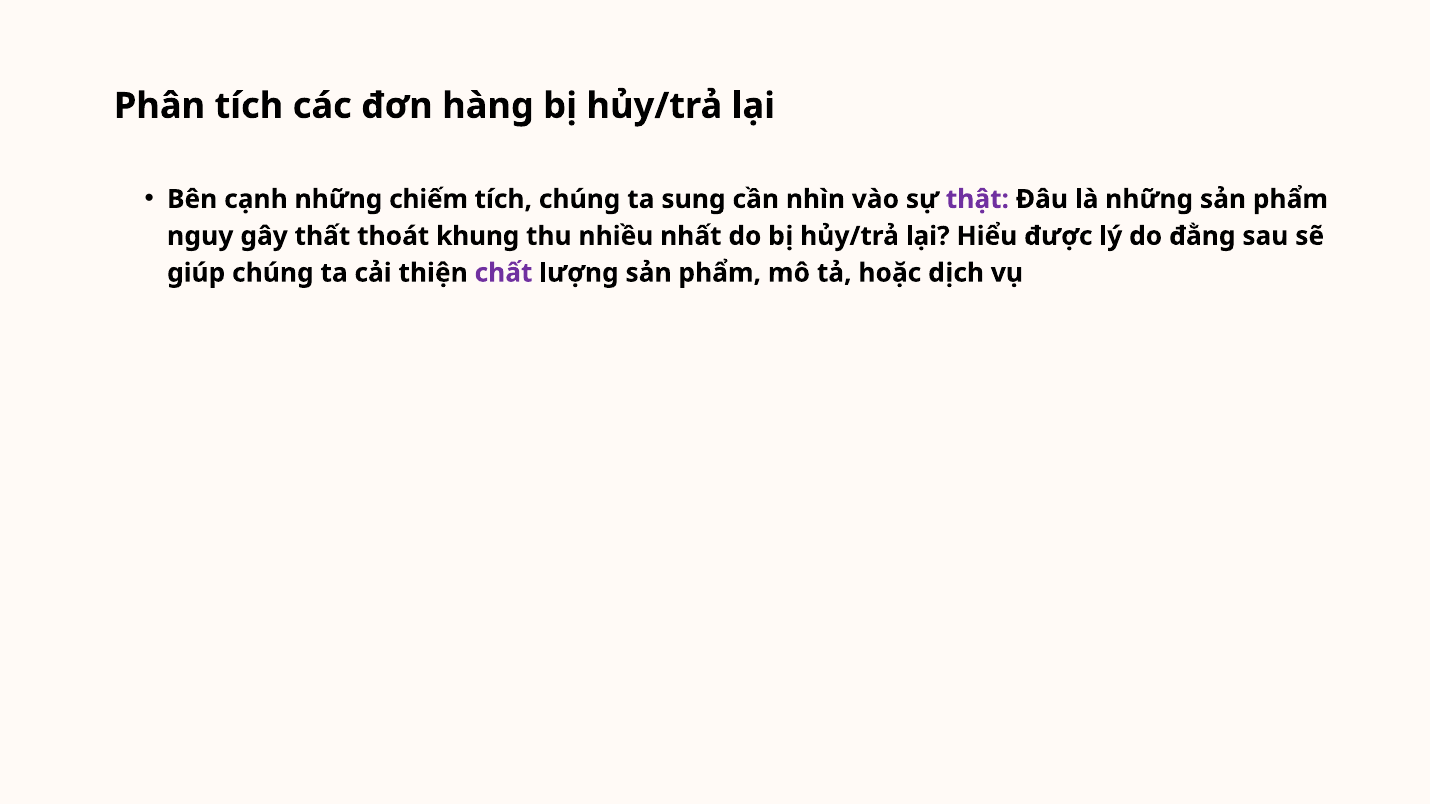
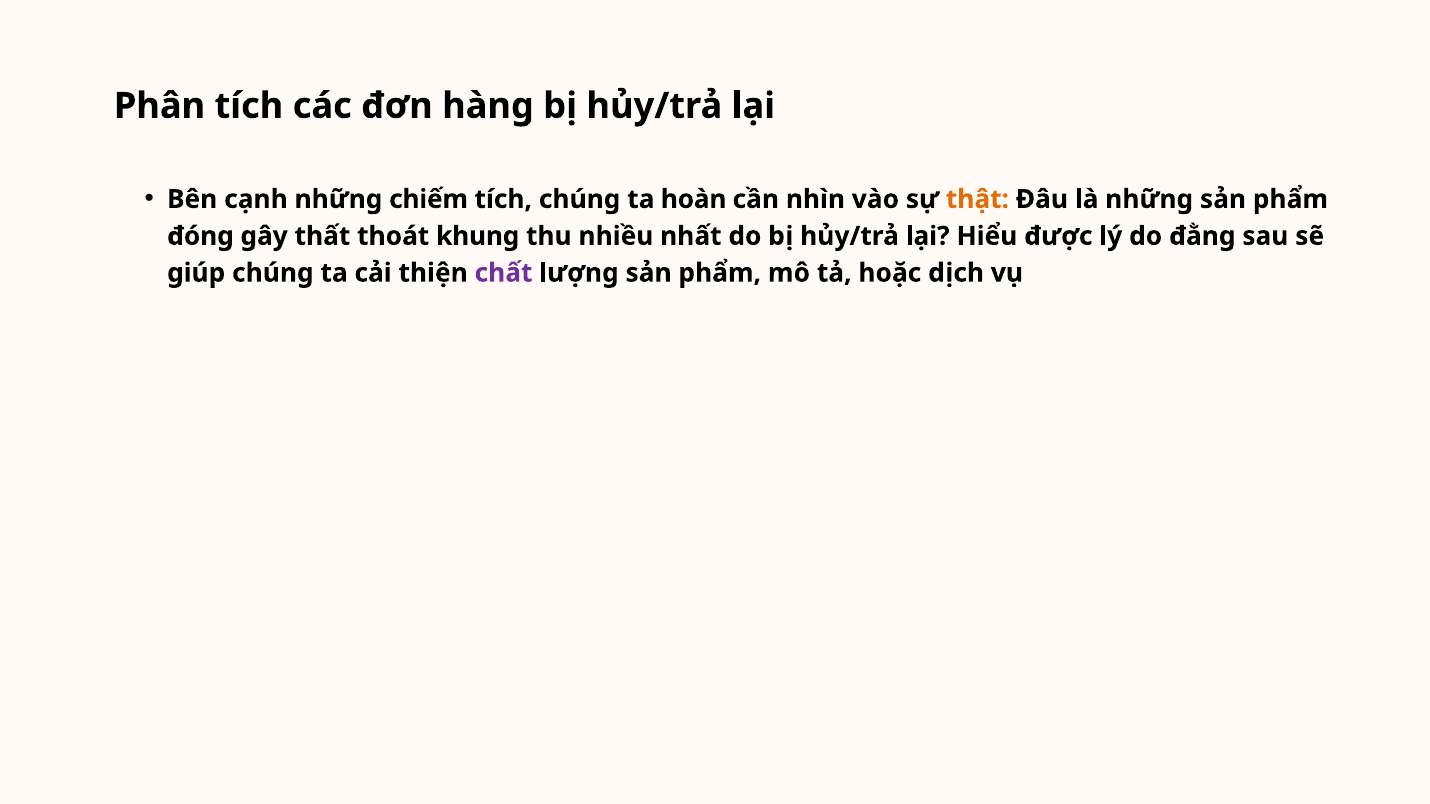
sung: sung -> hoàn
thật colour: purple -> orange
nguy: nguy -> đóng
